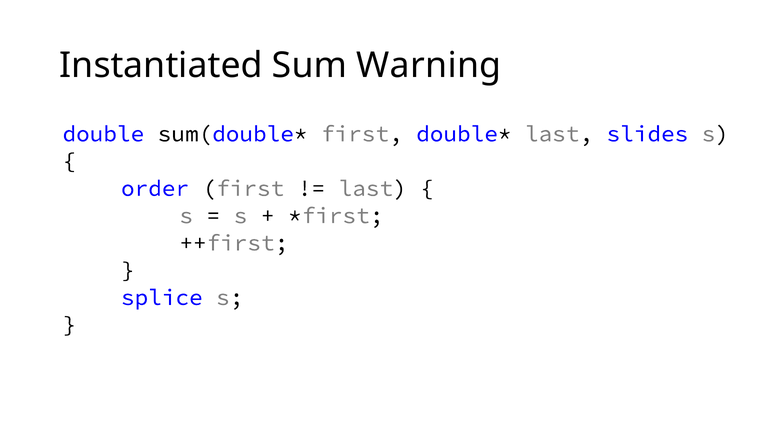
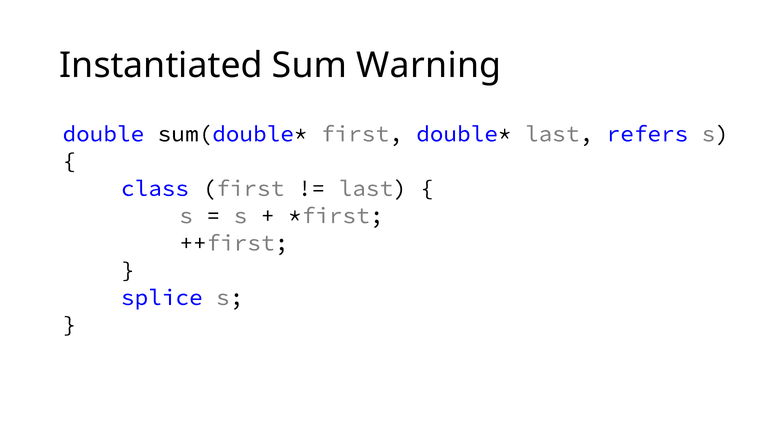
slides: slides -> refers
order: order -> class
